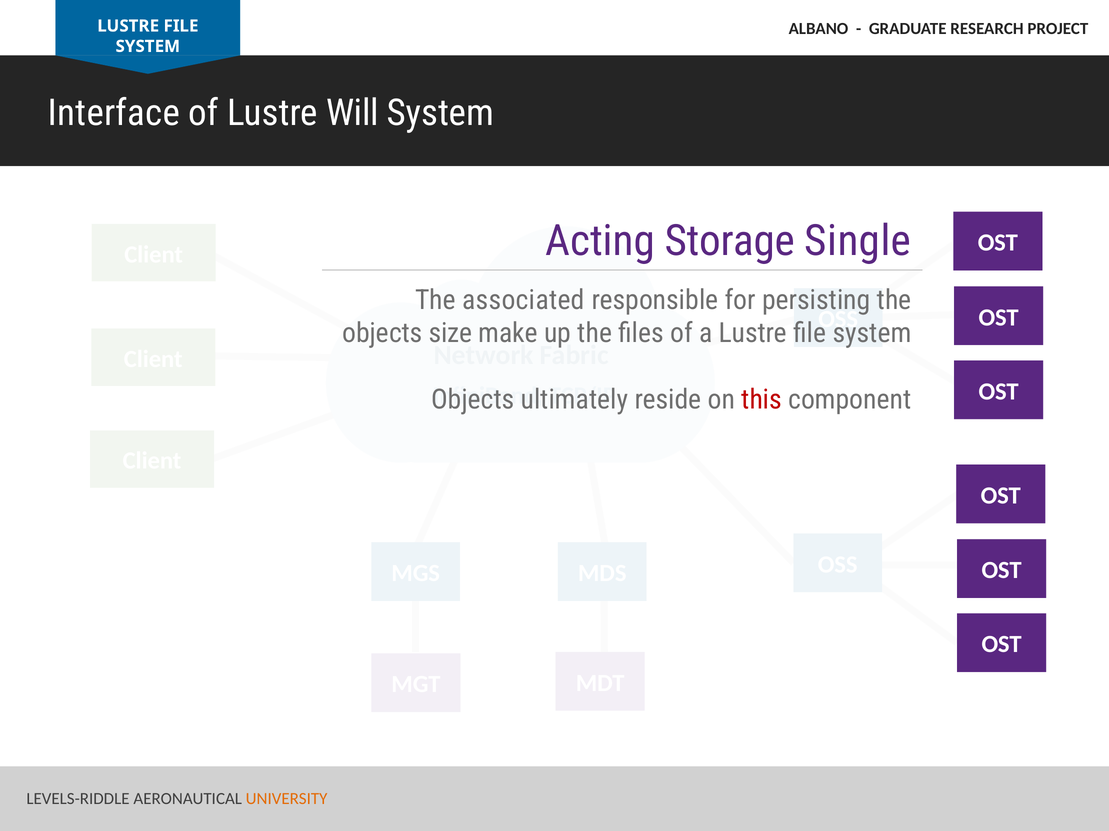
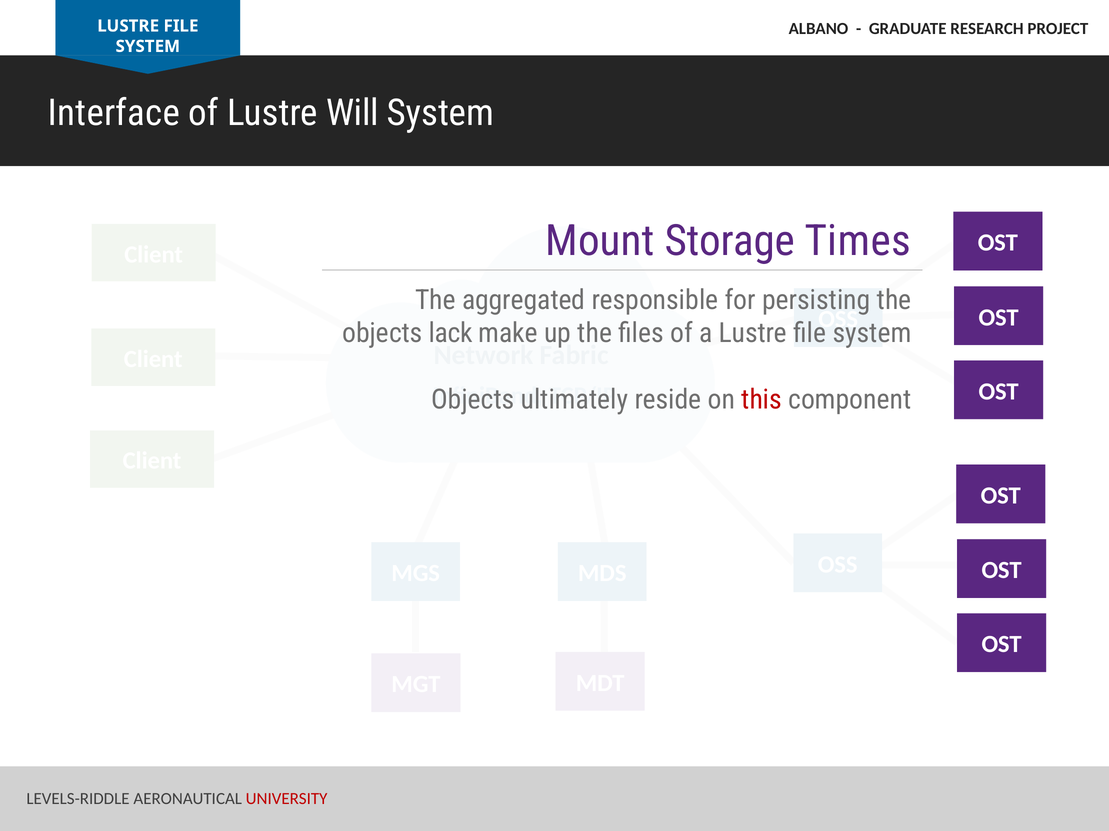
Acting: Acting -> Mount
Single: Single -> Times
associated: associated -> aggregated
size: size -> lack
UNIVERSITY colour: orange -> red
